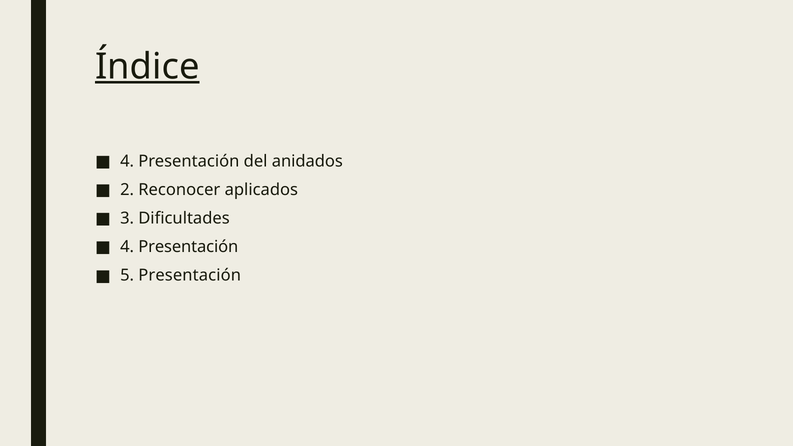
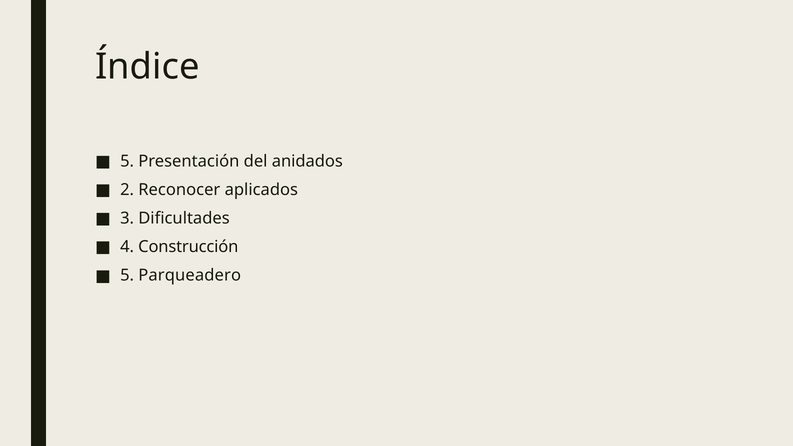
Índice underline: present -> none
4 at (127, 161): 4 -> 5
Presentación at (188, 247): Presentación -> Construcción
5 Presentación: Presentación -> Parqueadero
